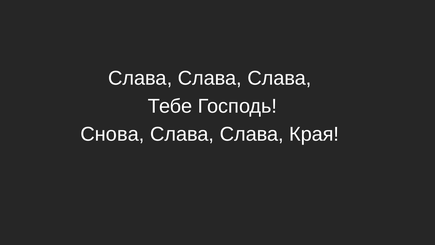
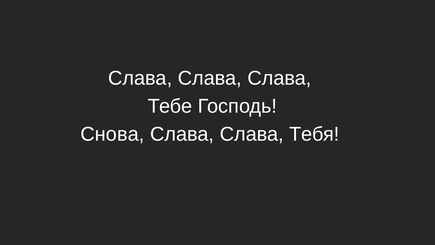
Края: Края -> Тебя
